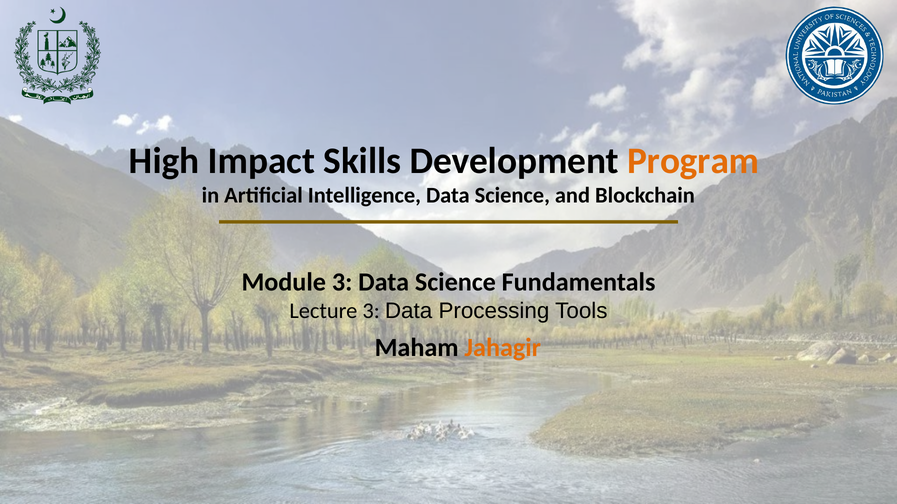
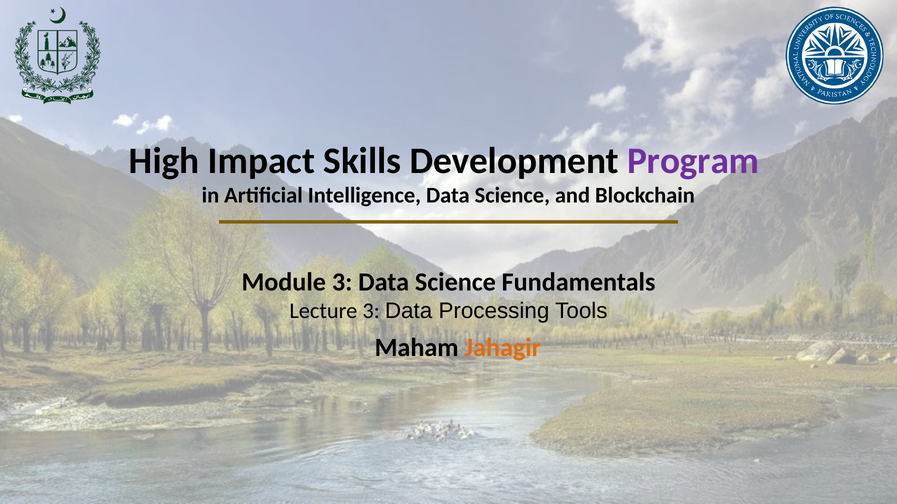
Program colour: orange -> purple
